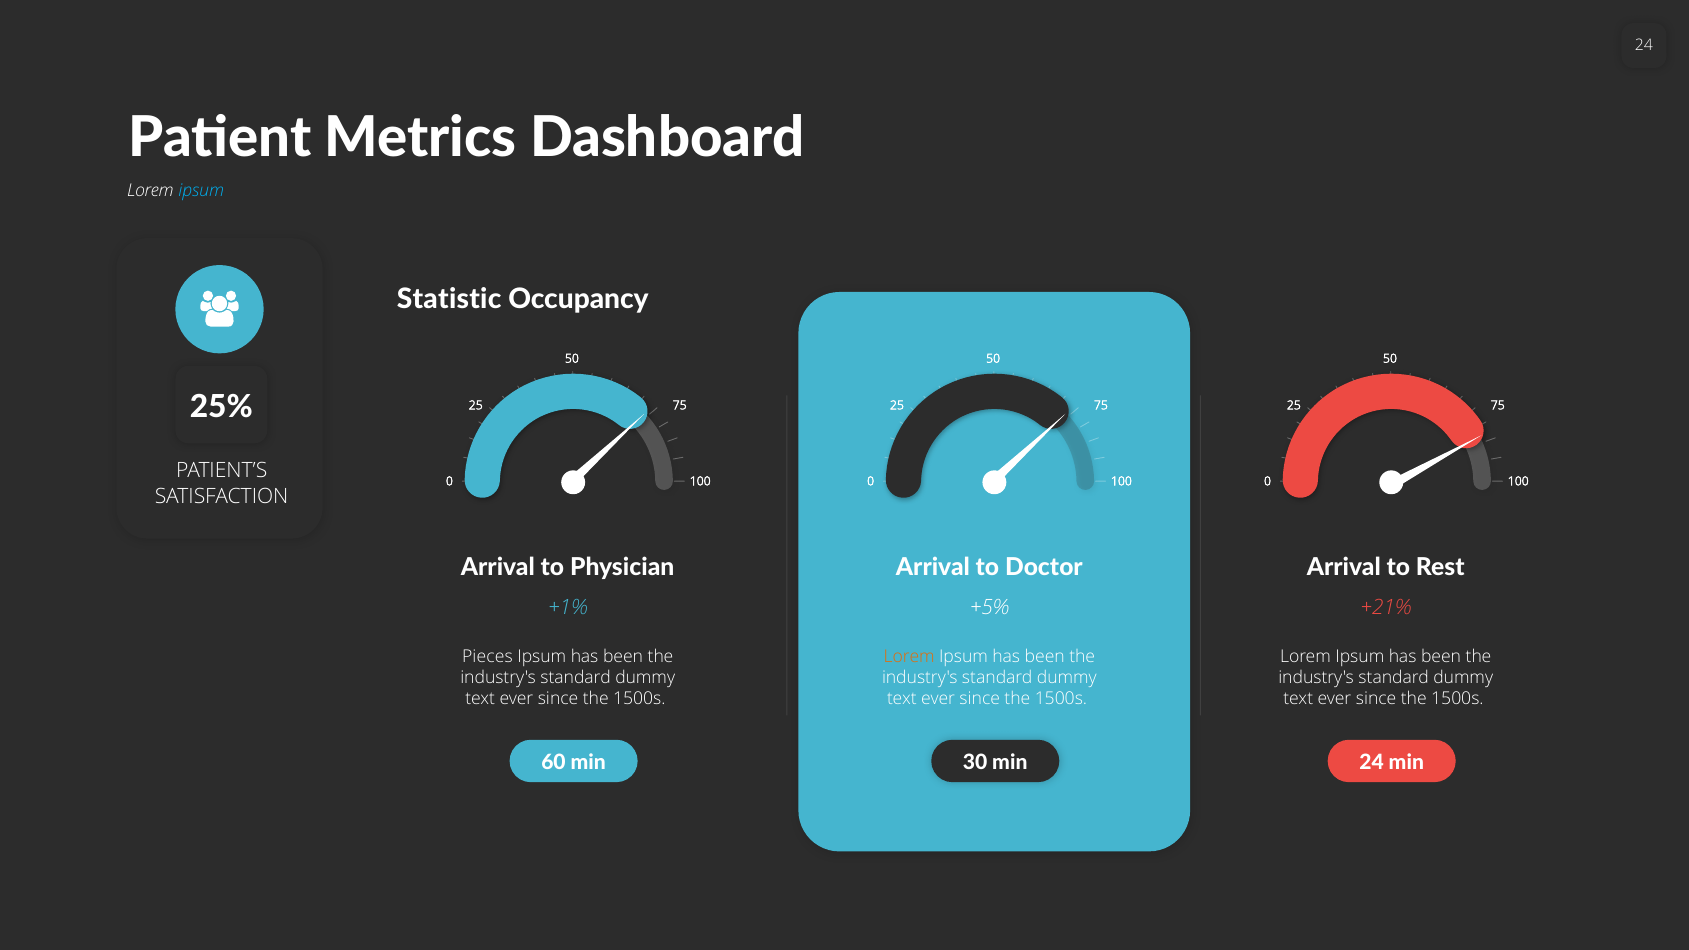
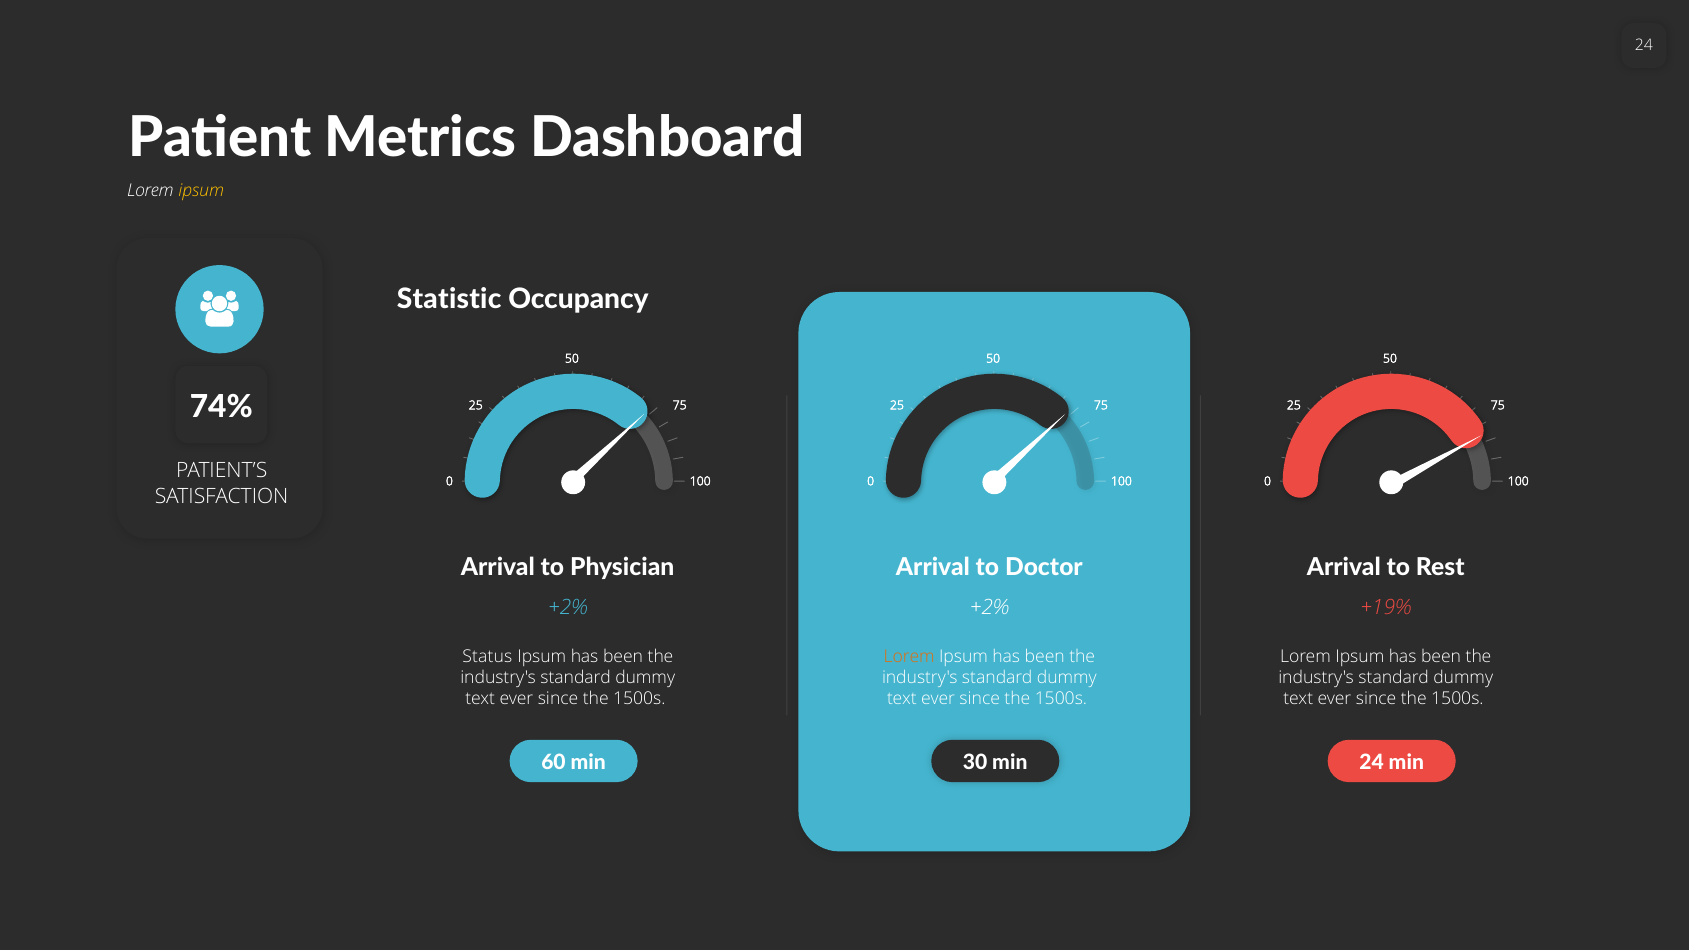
ipsum at (201, 190) colour: light blue -> yellow
25%: 25% -> 74%
+1% at (568, 607): +1% -> +2%
+5% at (989, 607): +5% -> +2%
+21%: +21% -> +19%
Pieces: Pieces -> Status
